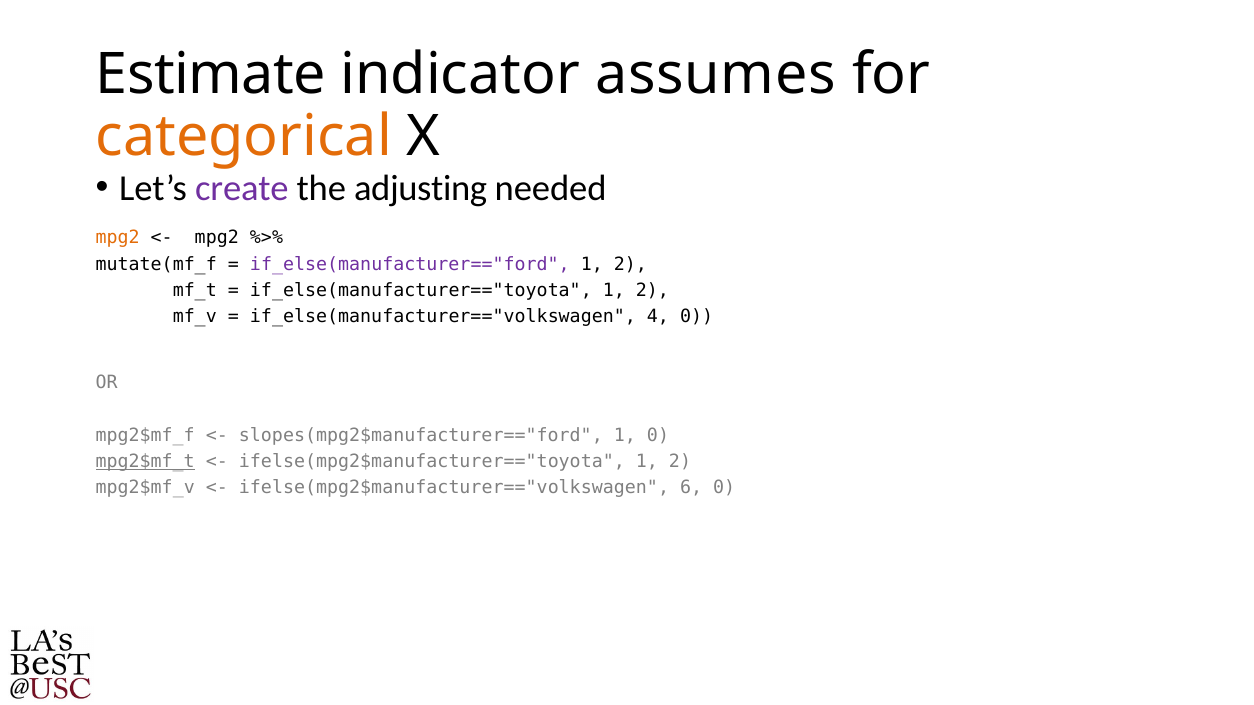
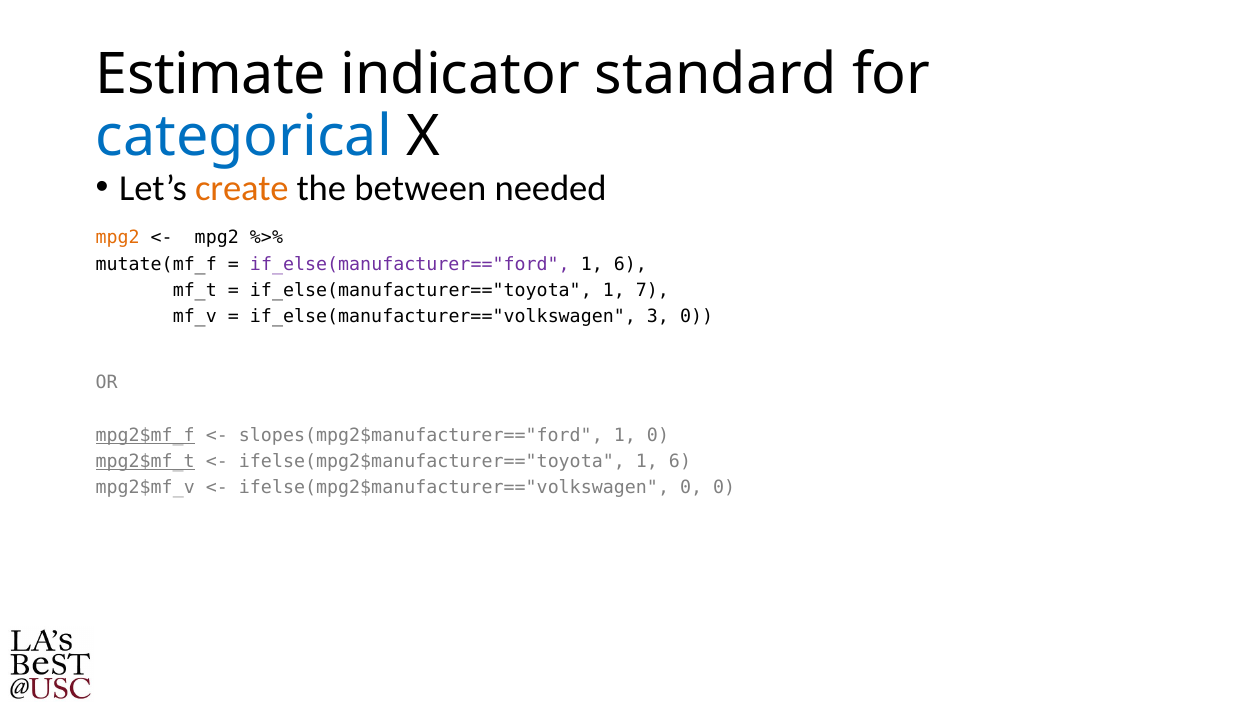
assumes: assumes -> standard
categorical colour: orange -> blue
create colour: purple -> orange
adjusting: adjusting -> between
2 at (630, 264): 2 -> 6
if_else(manufacturer=="toyota 1 2: 2 -> 7
4: 4 -> 3
mpg2$mf_f underline: none -> present
ifelse(mpg2$manufacturer=="toyota 1 2: 2 -> 6
ifelse(mpg2$manufacturer=="volkswagen 6: 6 -> 0
